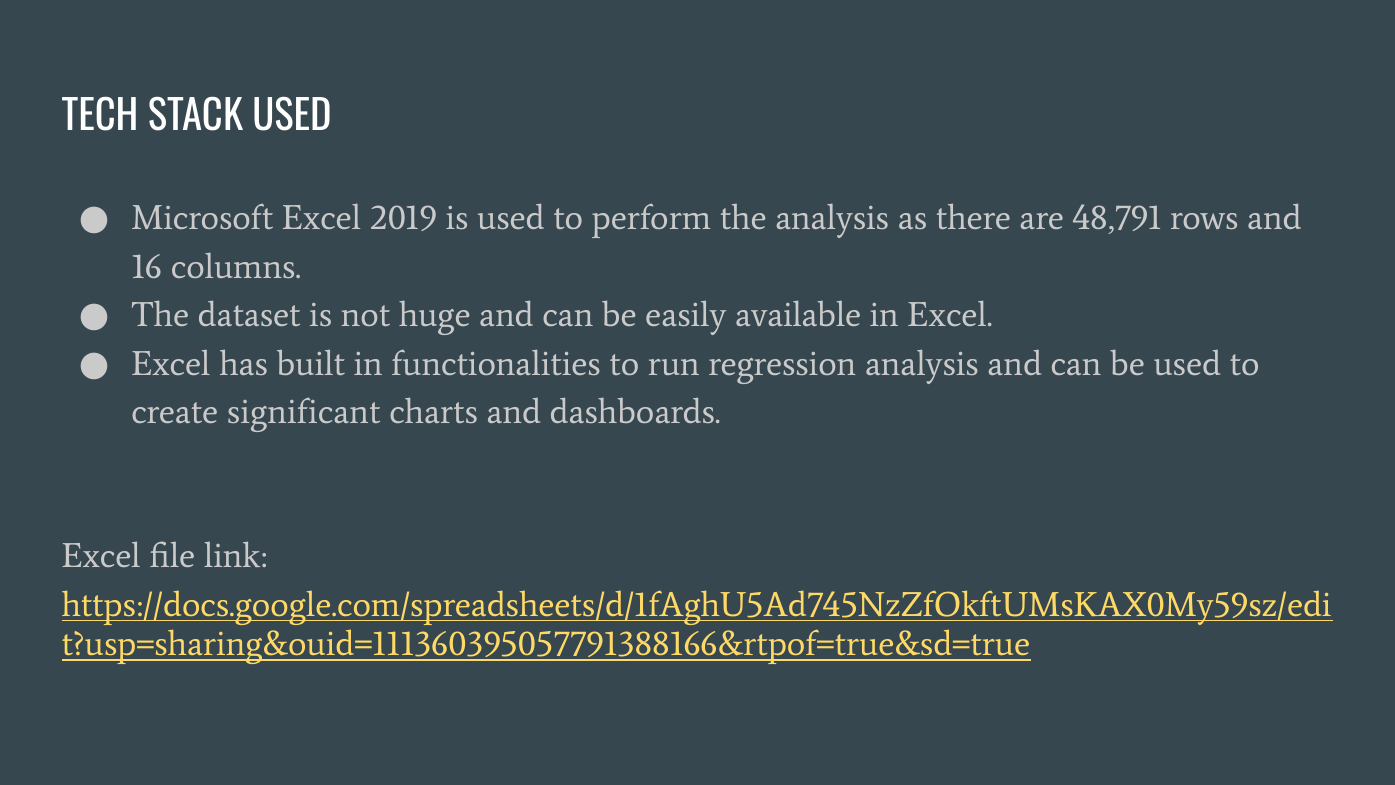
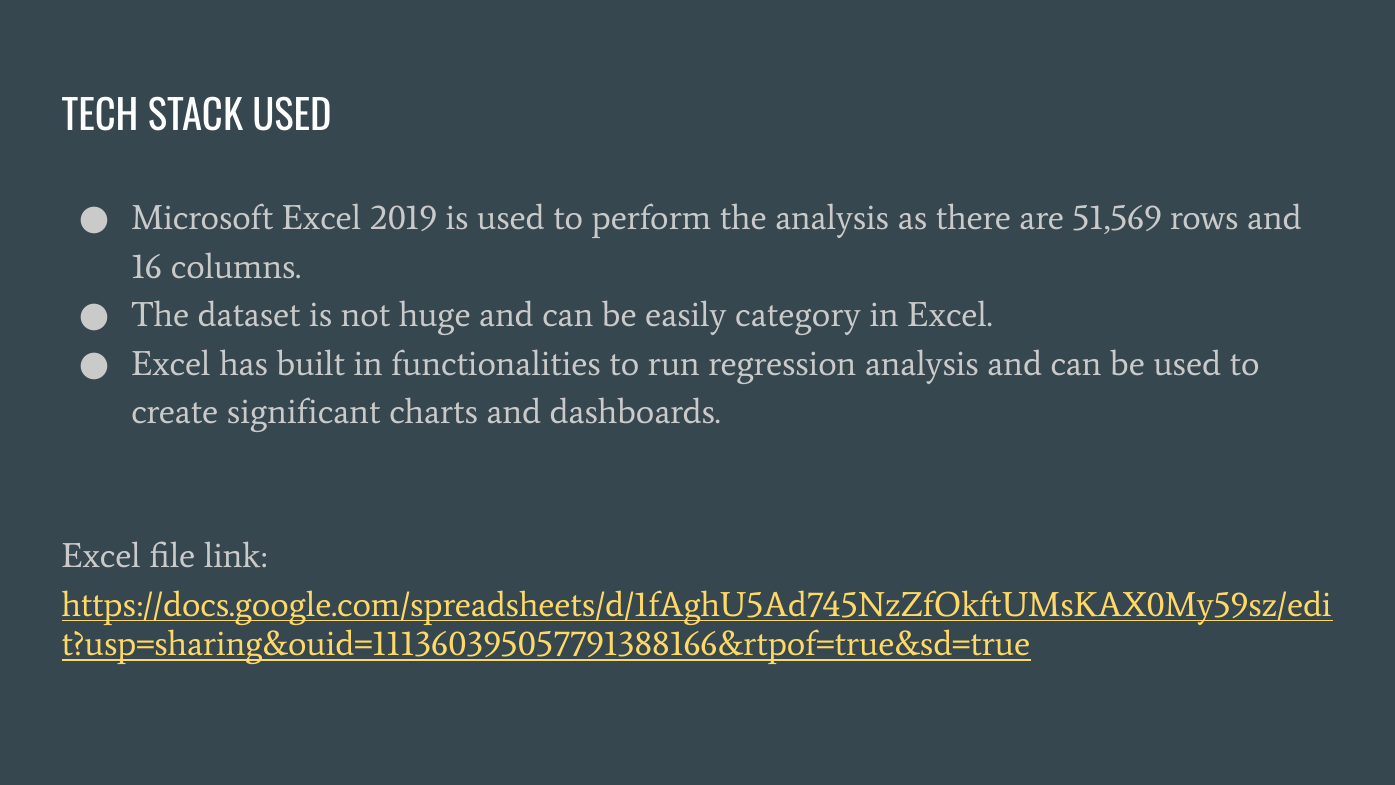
48,791: 48,791 -> 51,569
available: available -> category
